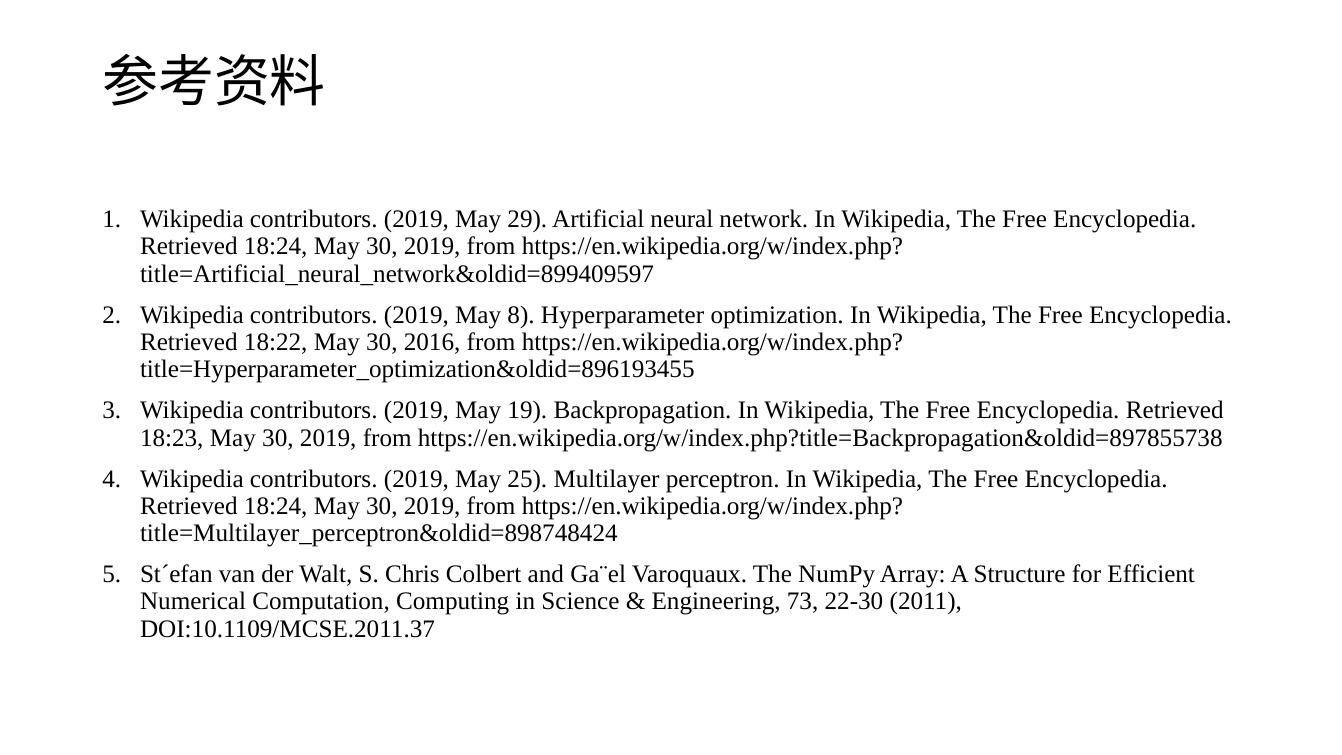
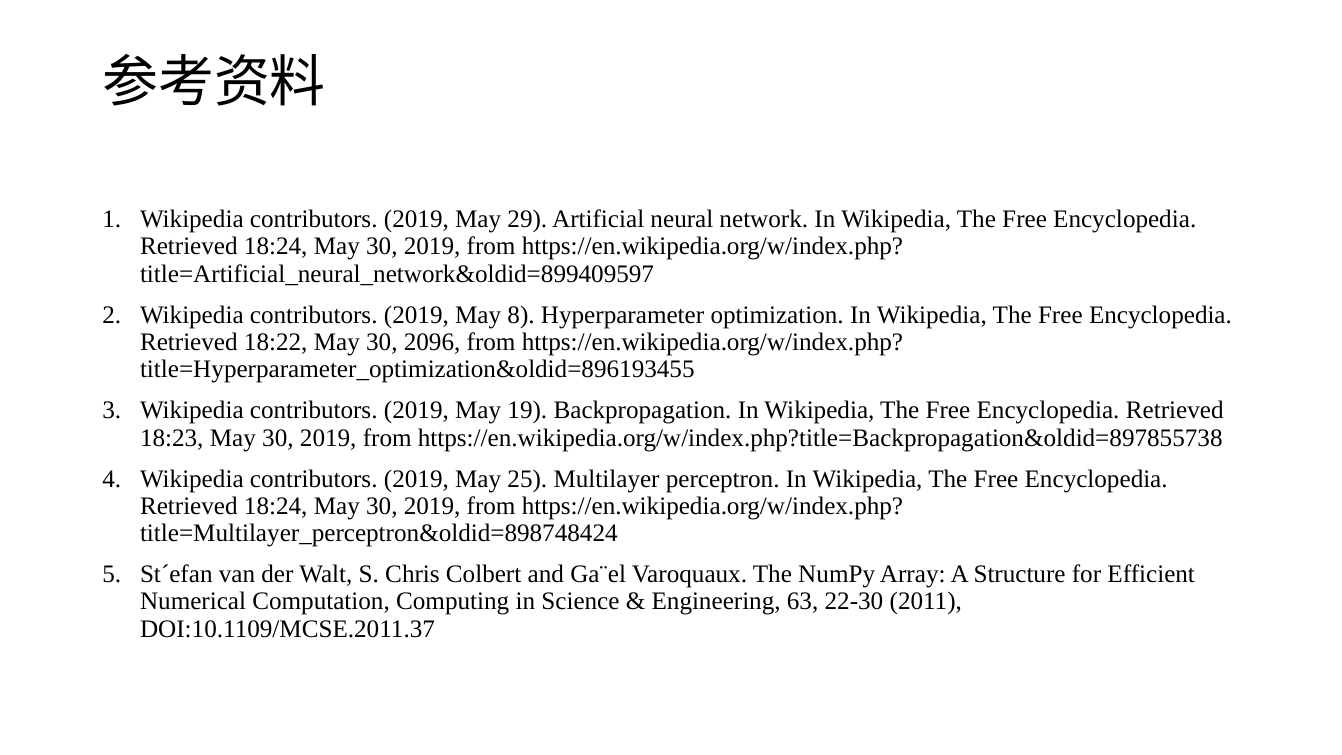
2016: 2016 -> 2096
73: 73 -> 63
